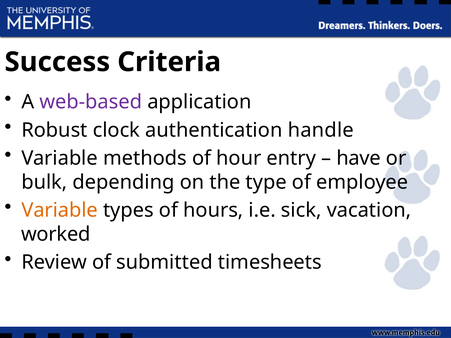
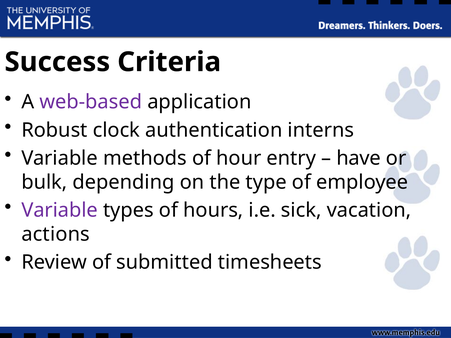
handle: handle -> interns
Variable at (60, 210) colour: orange -> purple
worked: worked -> actions
